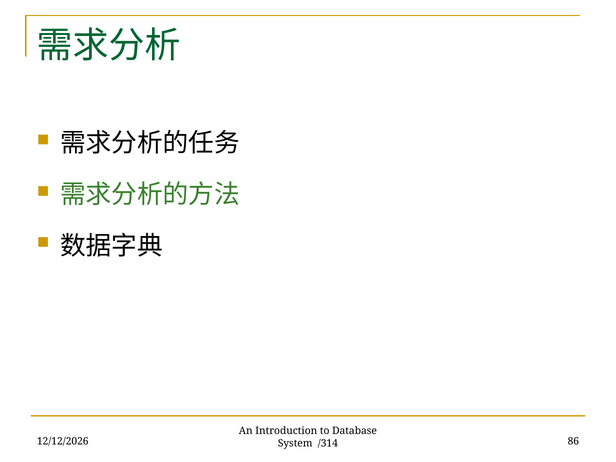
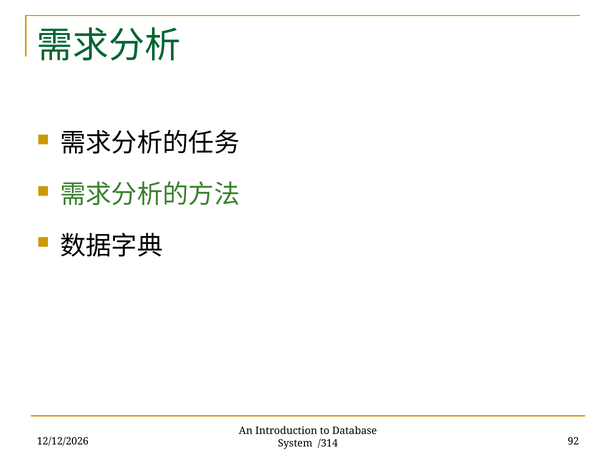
86: 86 -> 92
